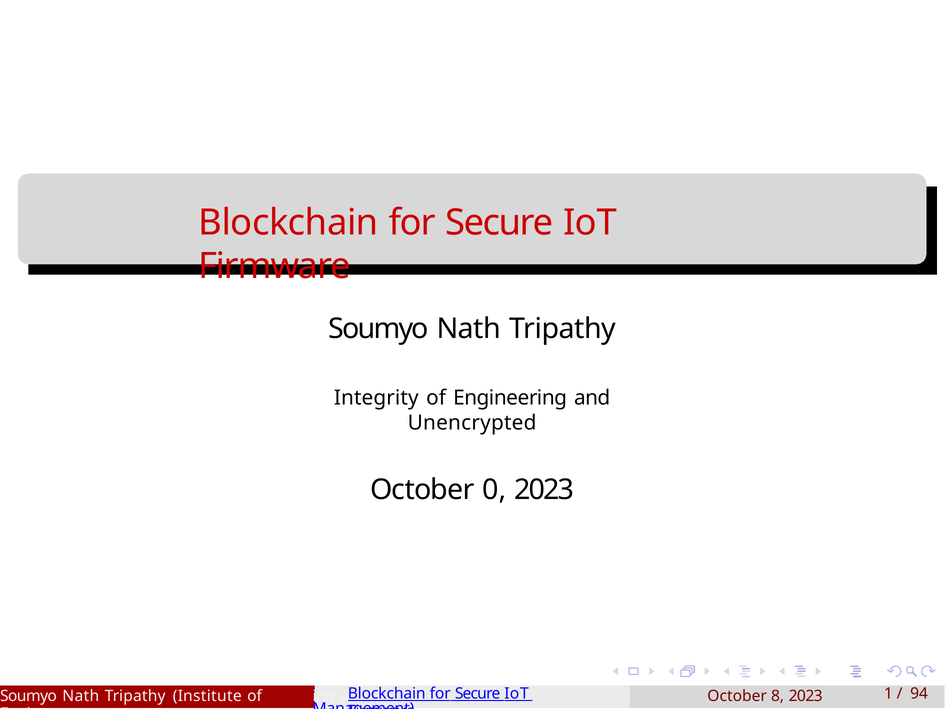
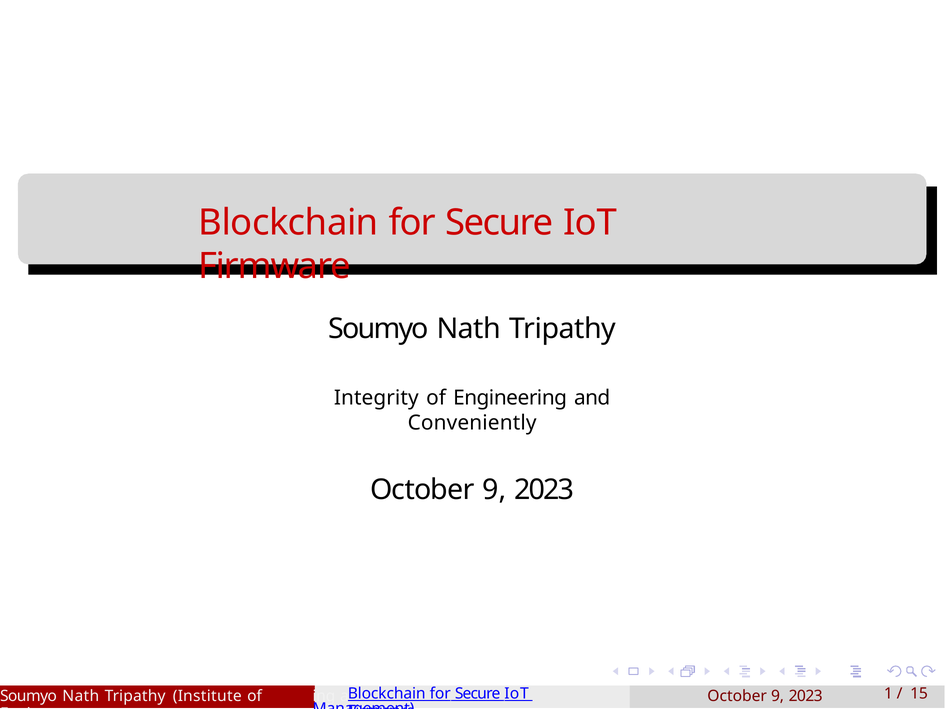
Unencrypted: Unencrypted -> Conveniently
0 at (494, 490): 0 -> 9
8 at (778, 696): 8 -> 9
94: 94 -> 15
